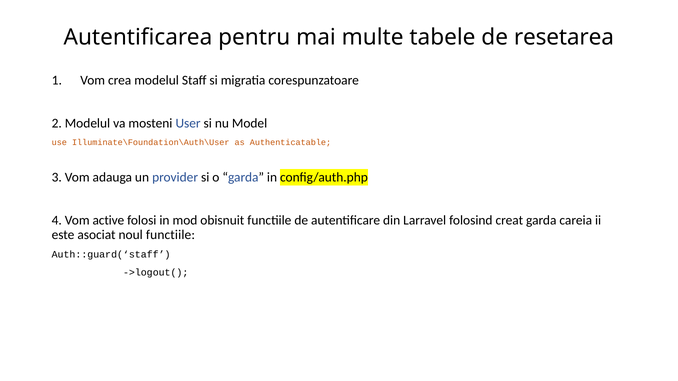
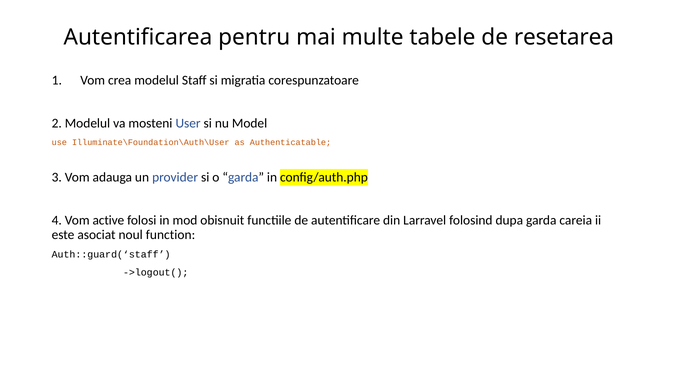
creat: creat -> dupa
noul functiile: functiile -> function
